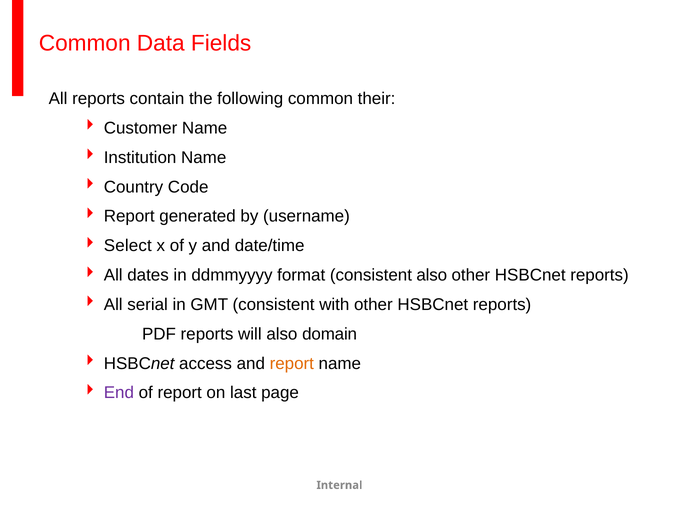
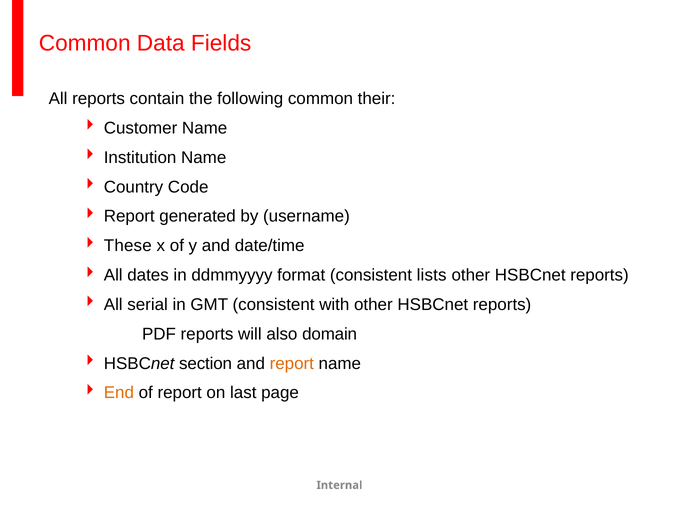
Select: Select -> These
consistent also: also -> lists
access: access -> section
End colour: purple -> orange
